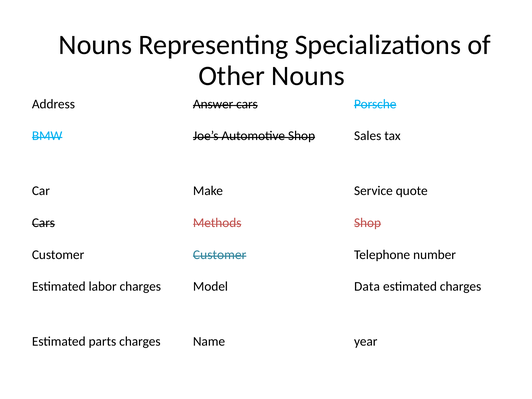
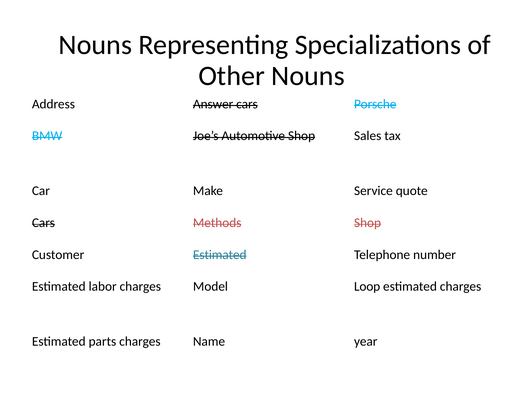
Customer Customer: Customer -> Estimated
Data: Data -> Loop
